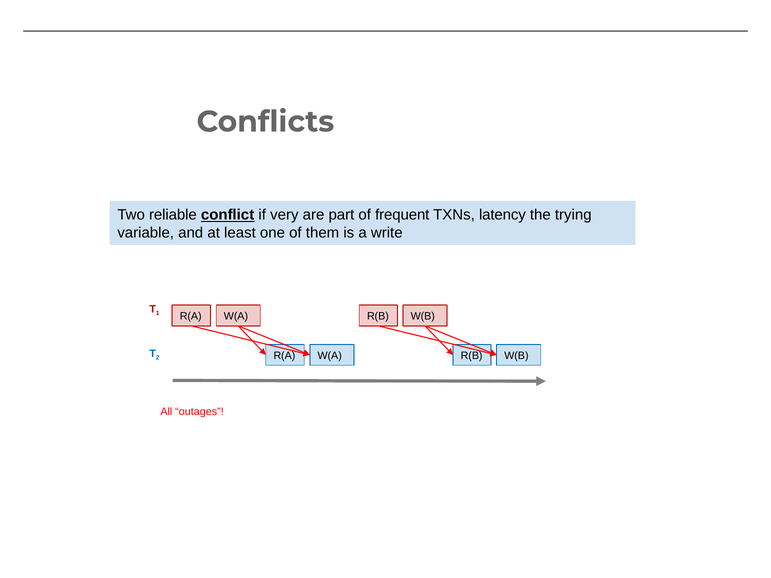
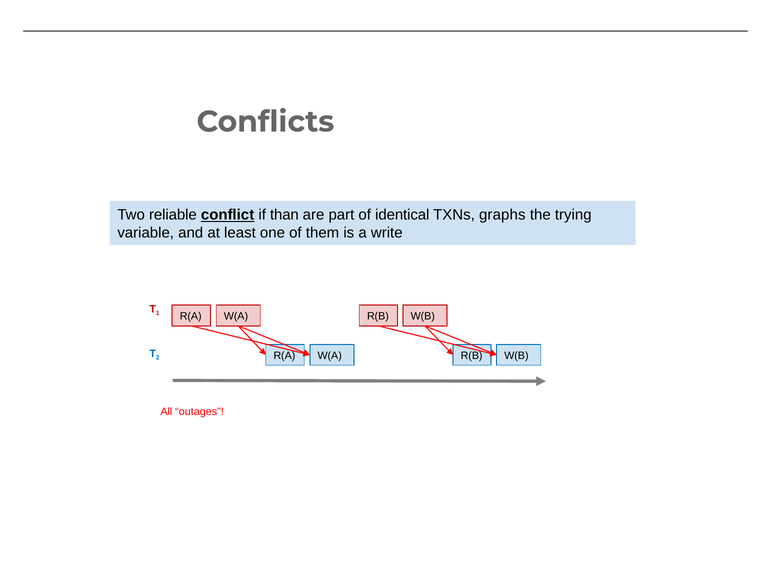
very: very -> than
frequent: frequent -> identical
latency: latency -> graphs
